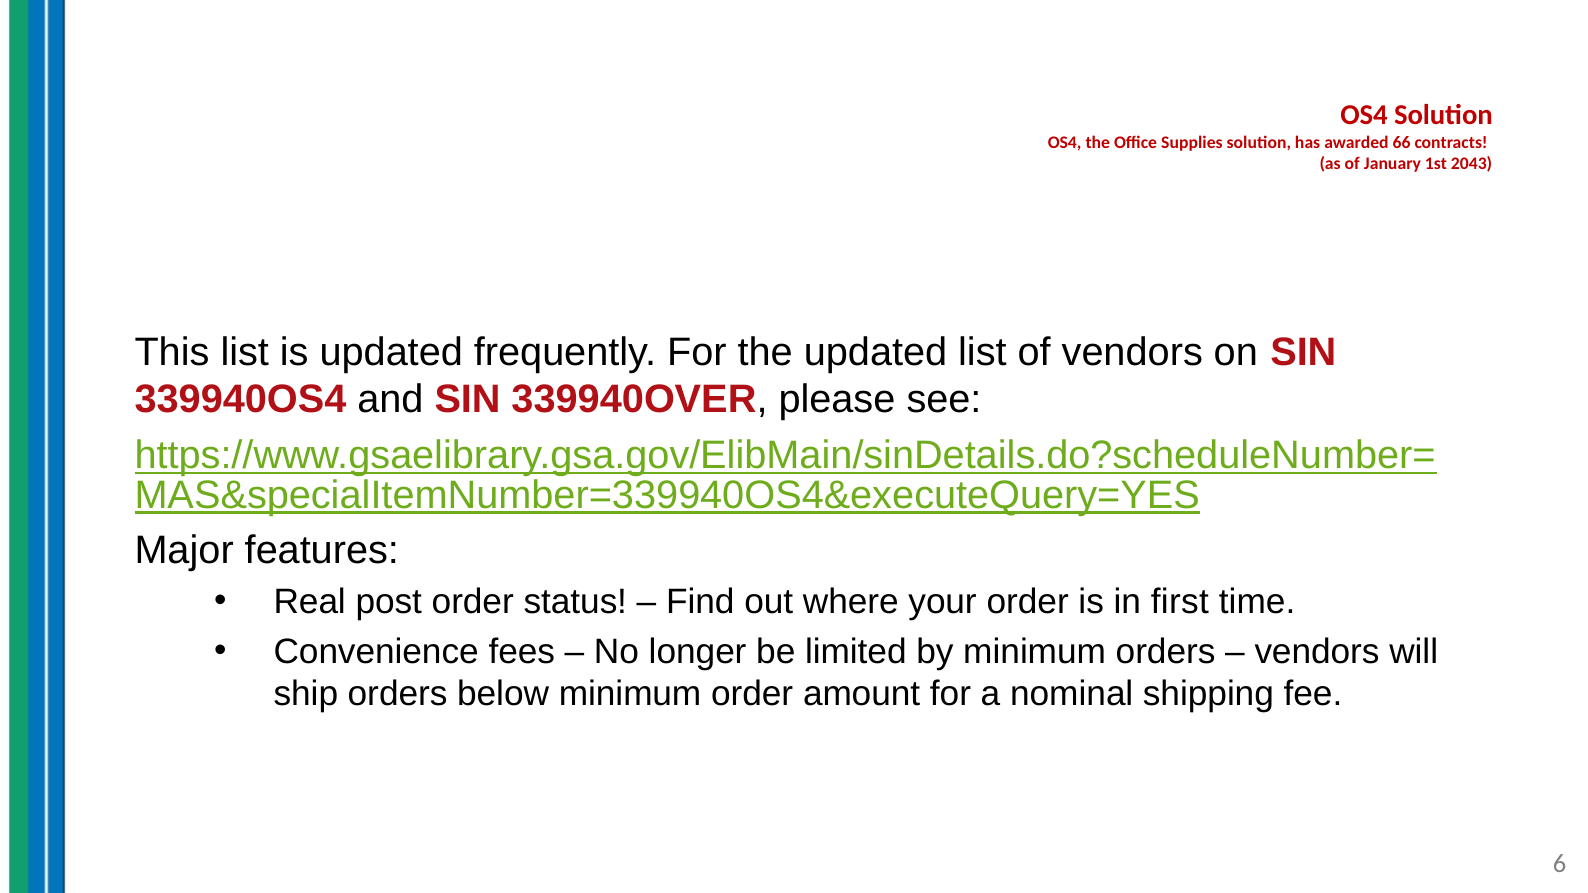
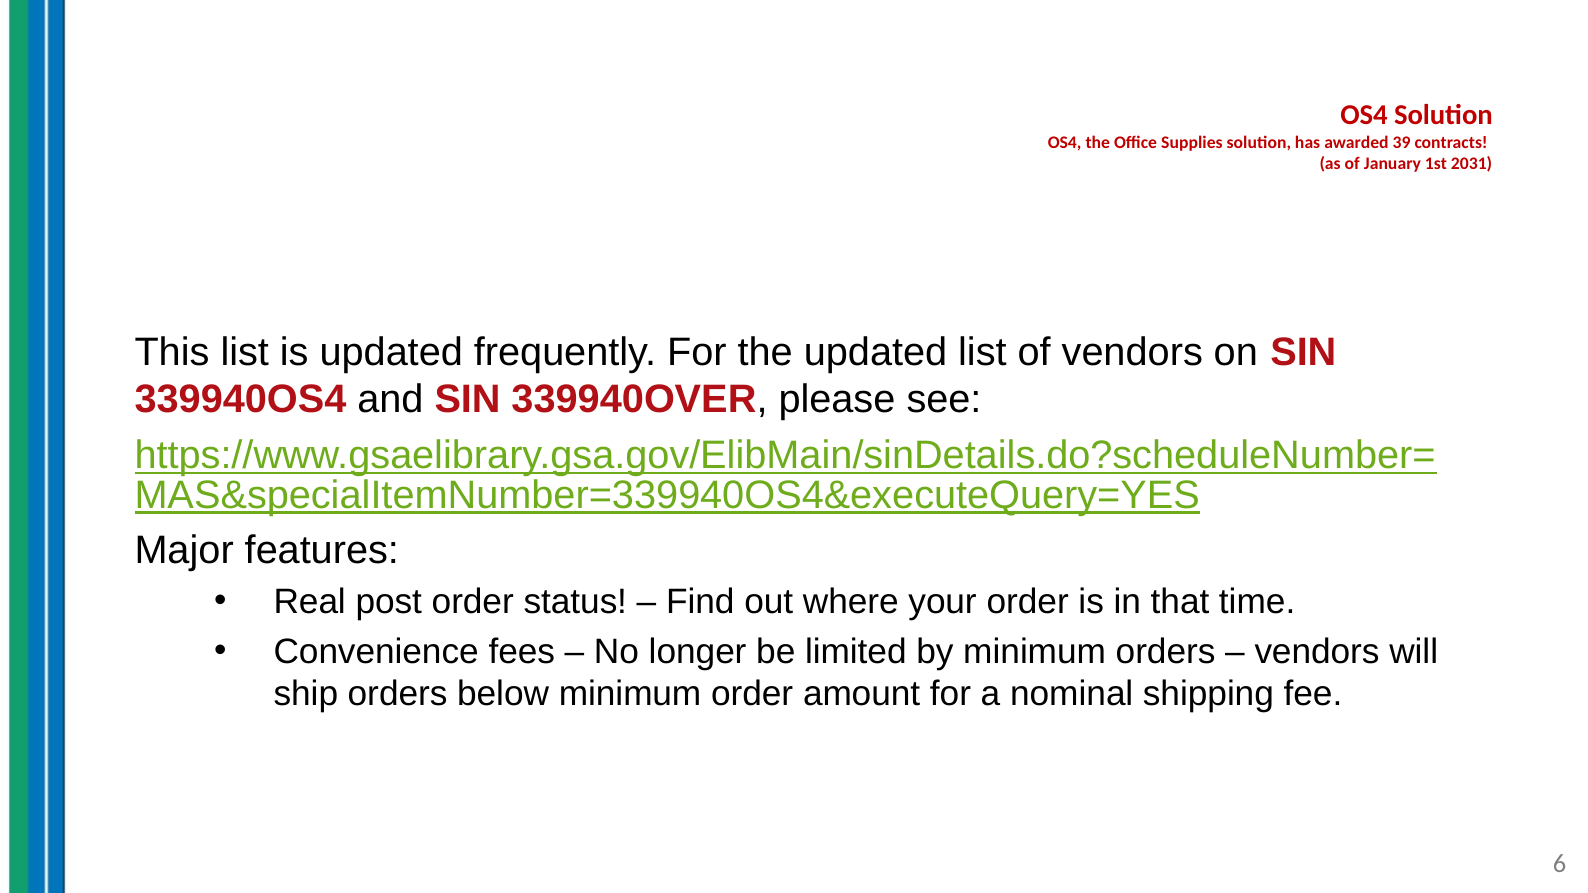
awarded 66: 66 -> 39
2043: 2043 -> 2031
first: first -> that
